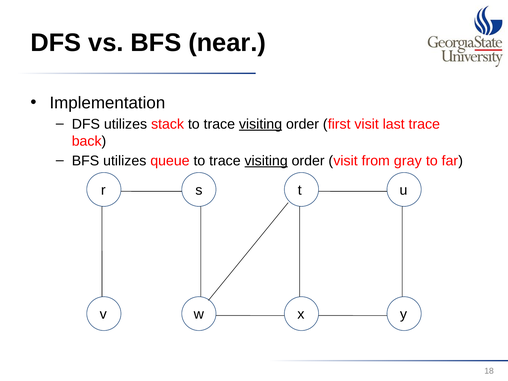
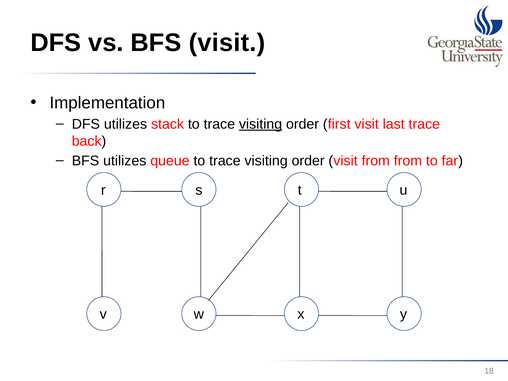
BFS near: near -> visit
visiting at (266, 161) underline: present -> none
from gray: gray -> from
